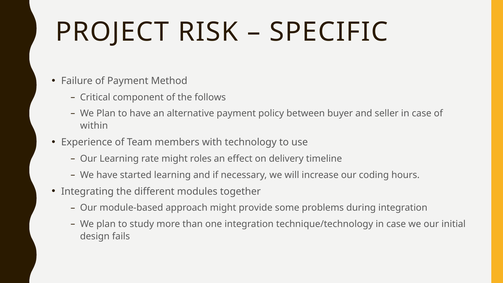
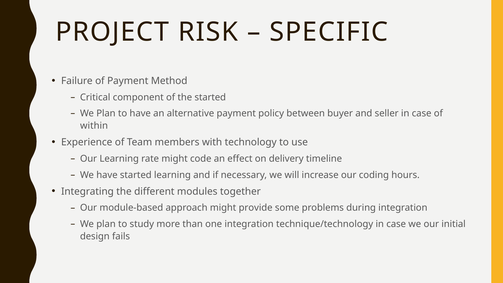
the follows: follows -> started
roles: roles -> code
